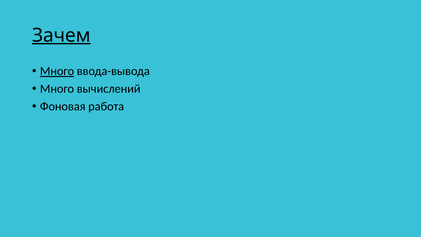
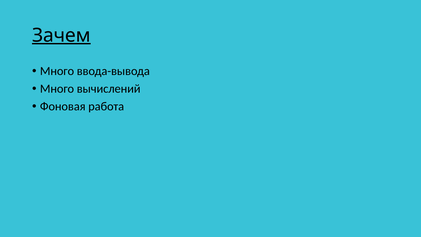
Много at (57, 71) underline: present -> none
